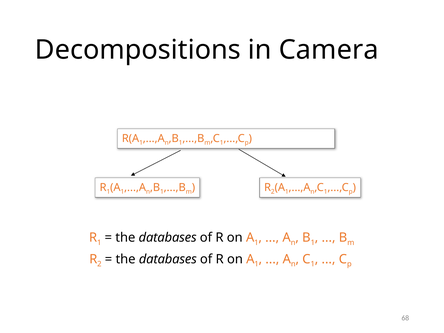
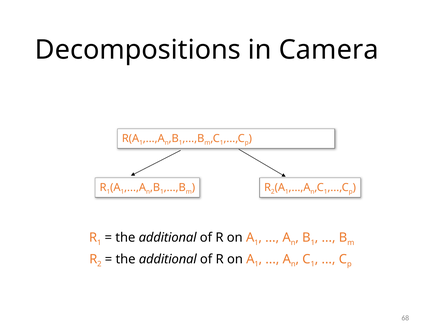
databases at (168, 238): databases -> additional
databases at (168, 259): databases -> additional
